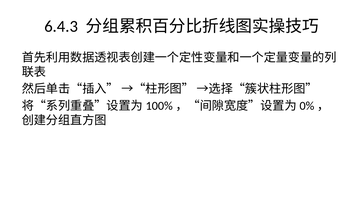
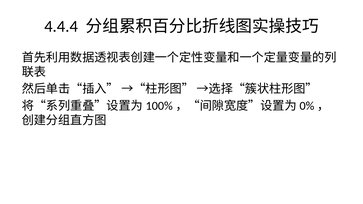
6.4.3: 6.4.3 -> 4.4.4
